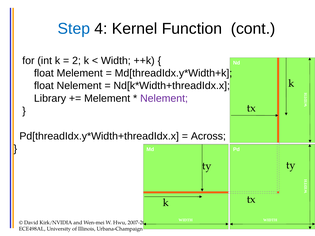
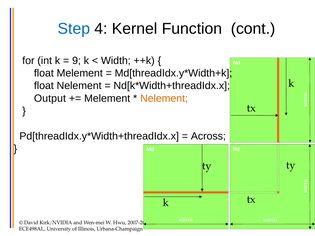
2 at (77, 61): 2 -> 9
Library: Library -> Output
Nelement at (164, 98) colour: purple -> orange
